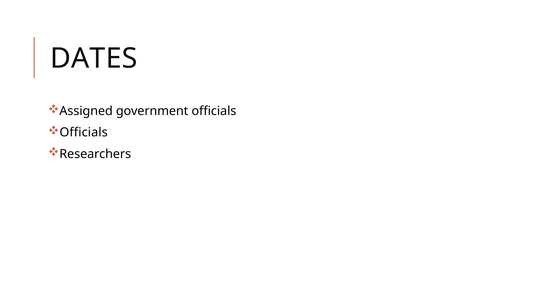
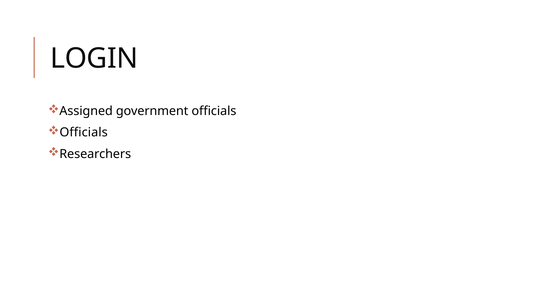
DATES: DATES -> LOGIN
